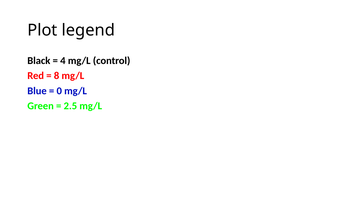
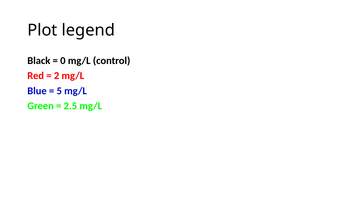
4: 4 -> 0
8: 8 -> 2
0: 0 -> 5
